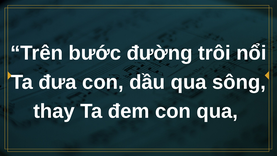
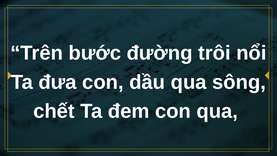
thay: thay -> chết
